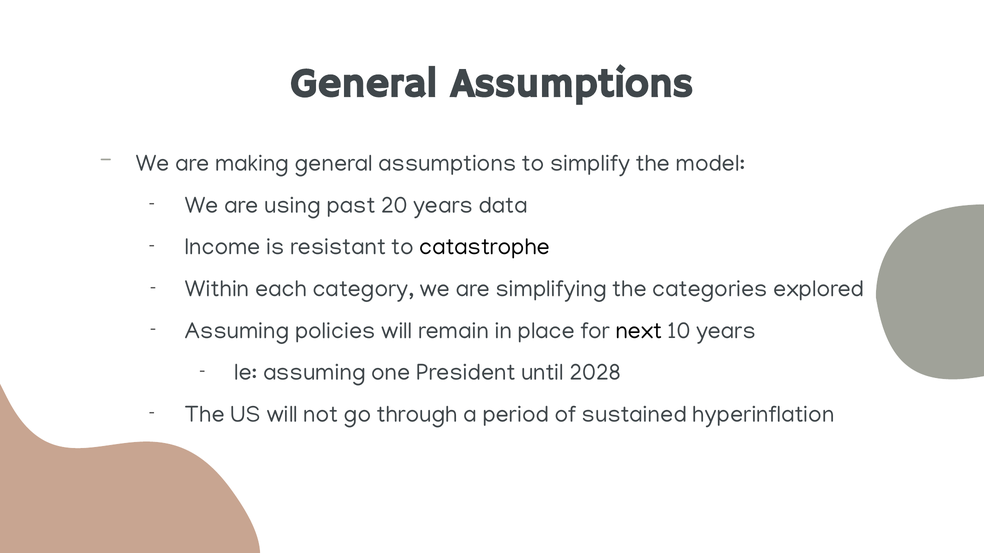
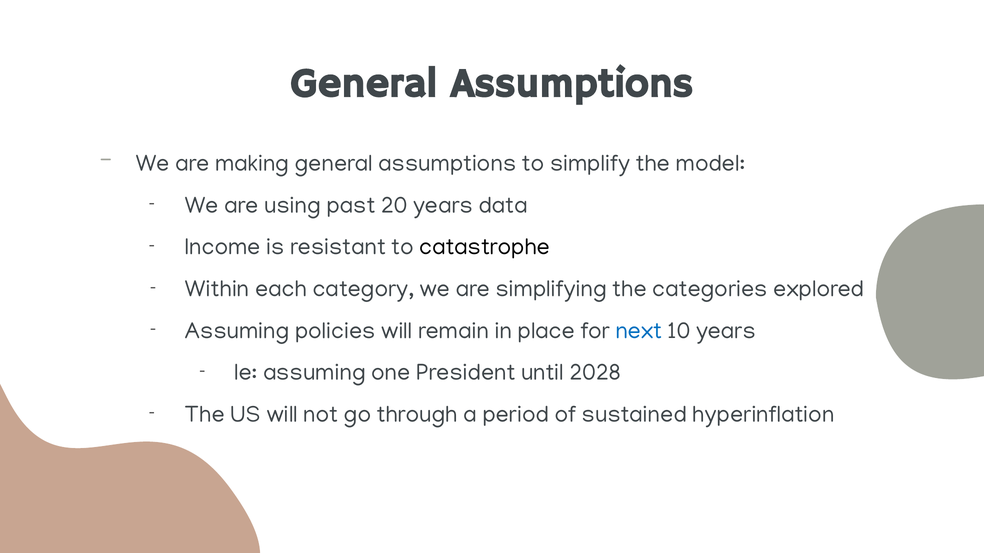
next colour: black -> blue
